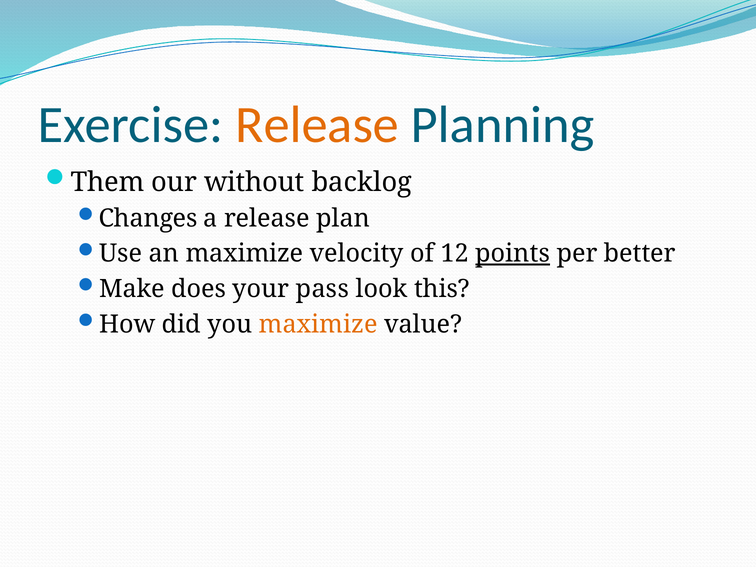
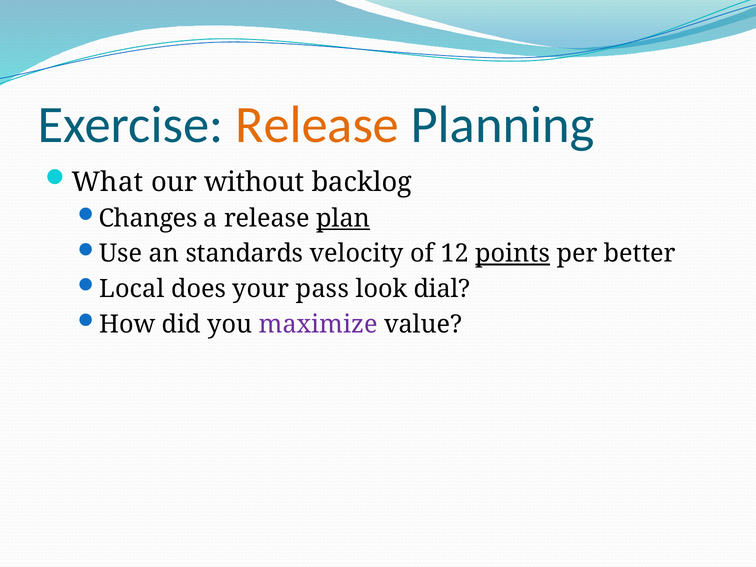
Them: Them -> What
plan underline: none -> present
an maximize: maximize -> standards
Make: Make -> Local
this: this -> dial
maximize at (318, 324) colour: orange -> purple
